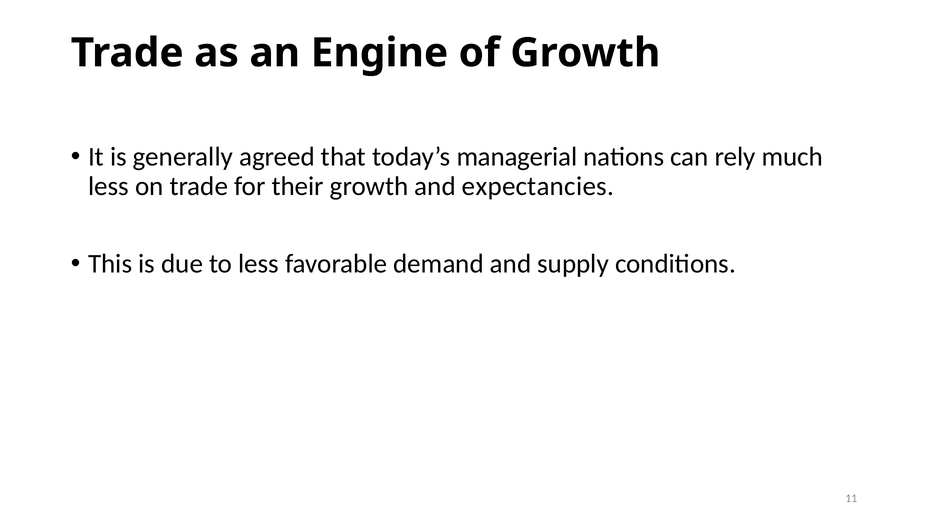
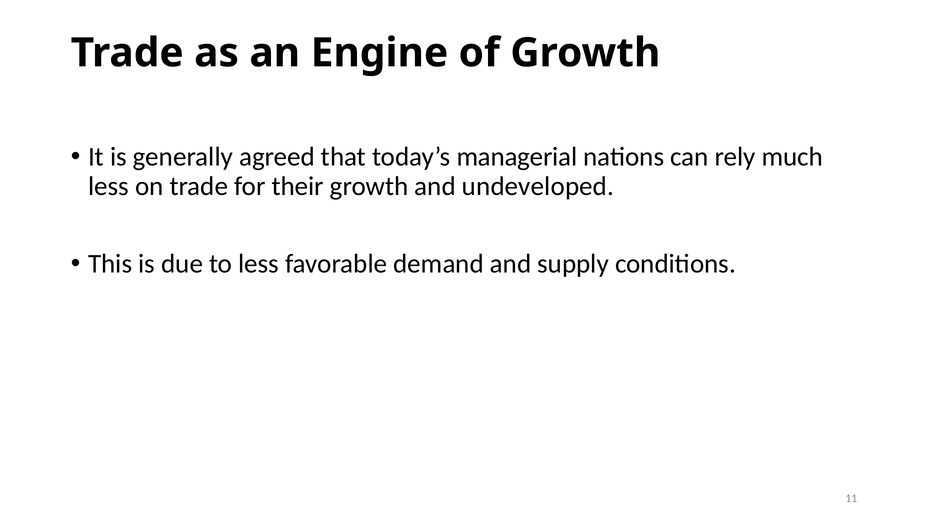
expectancies: expectancies -> undeveloped
